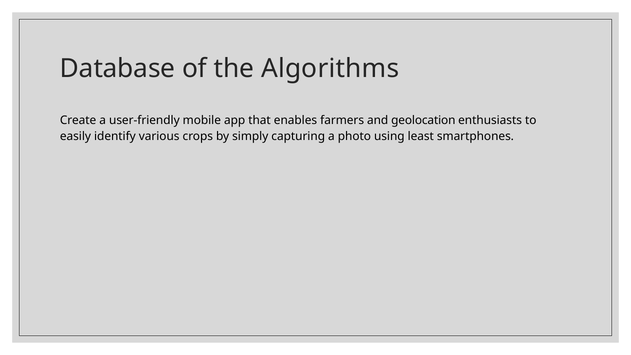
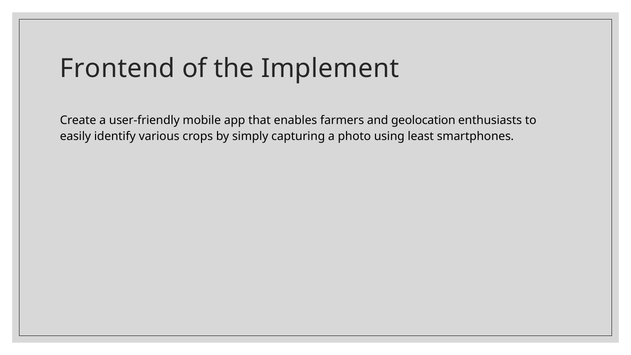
Database: Database -> Frontend
Algorithms: Algorithms -> Implement
